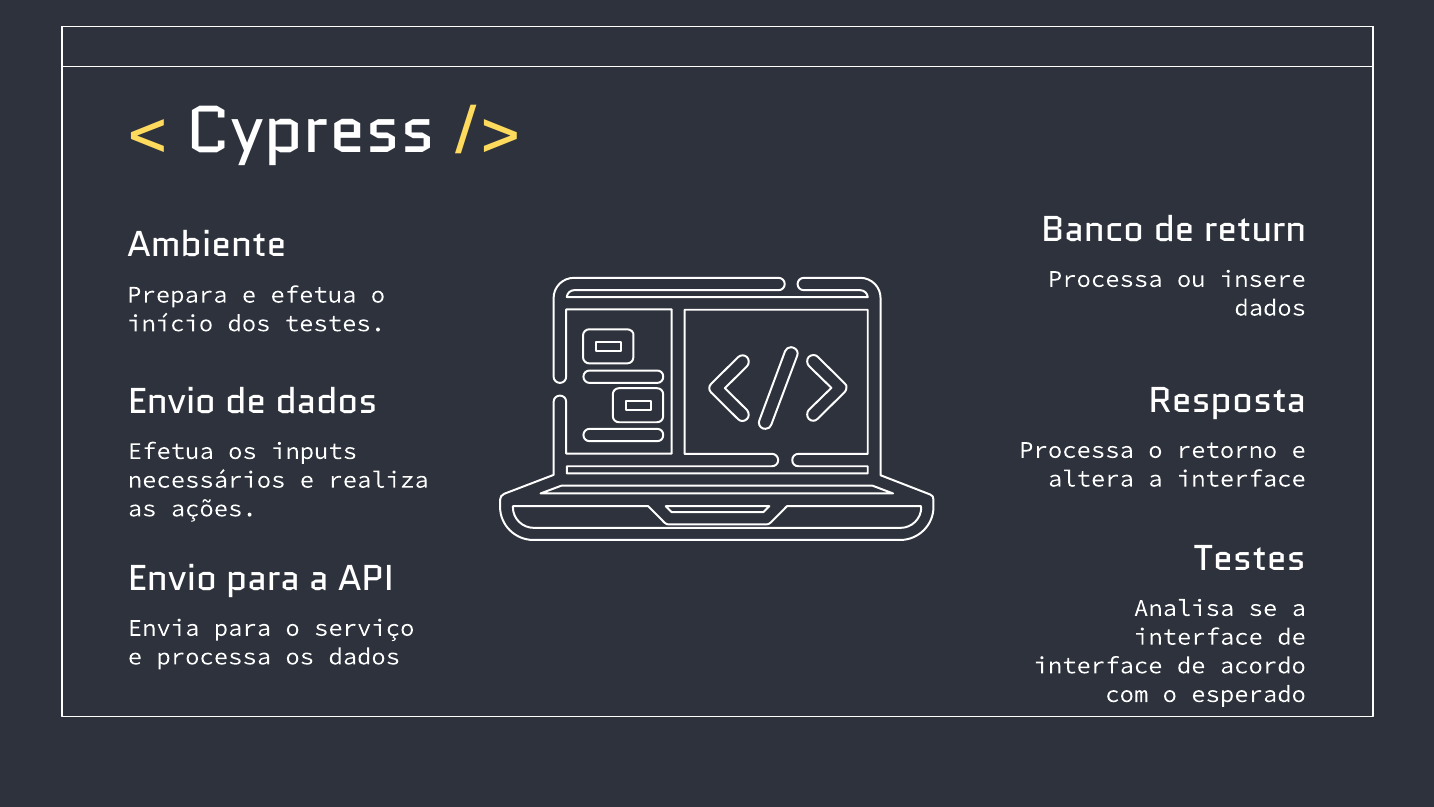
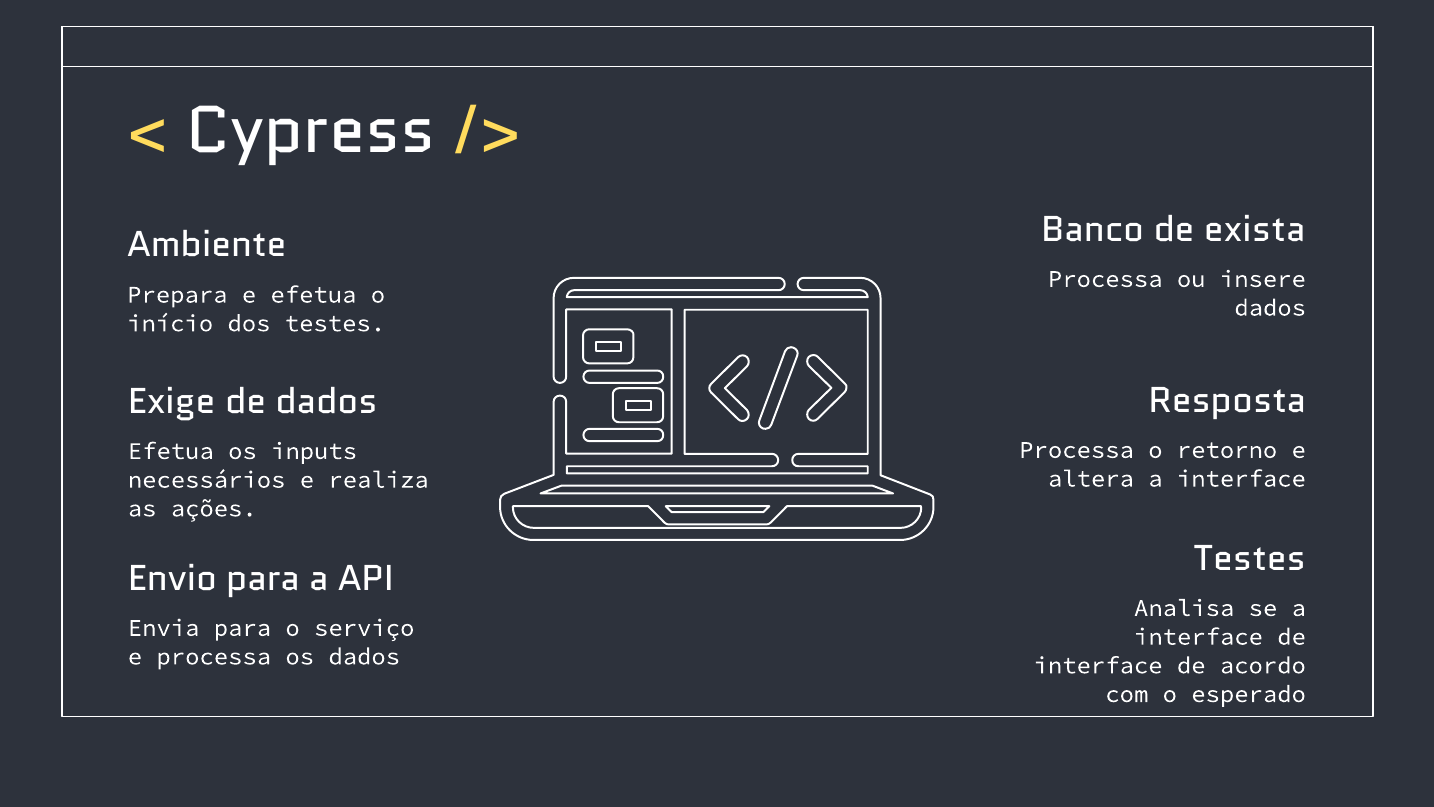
return: return -> exista
Envio at (172, 401): Envio -> Exige
